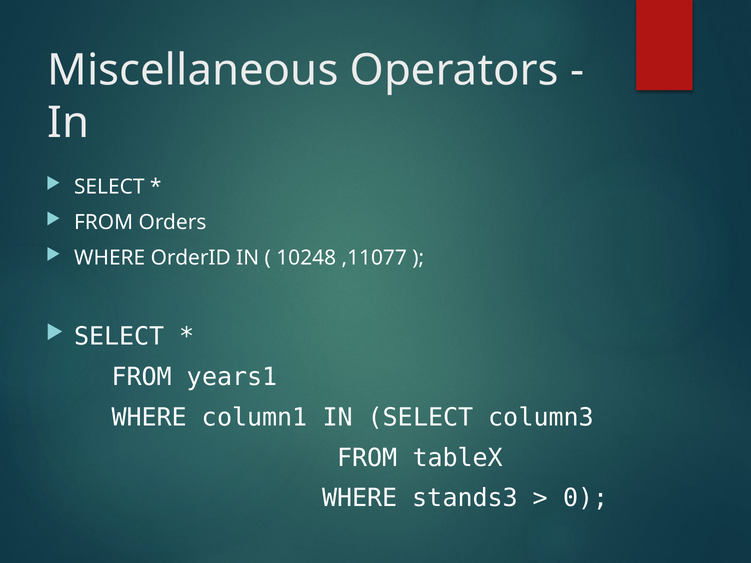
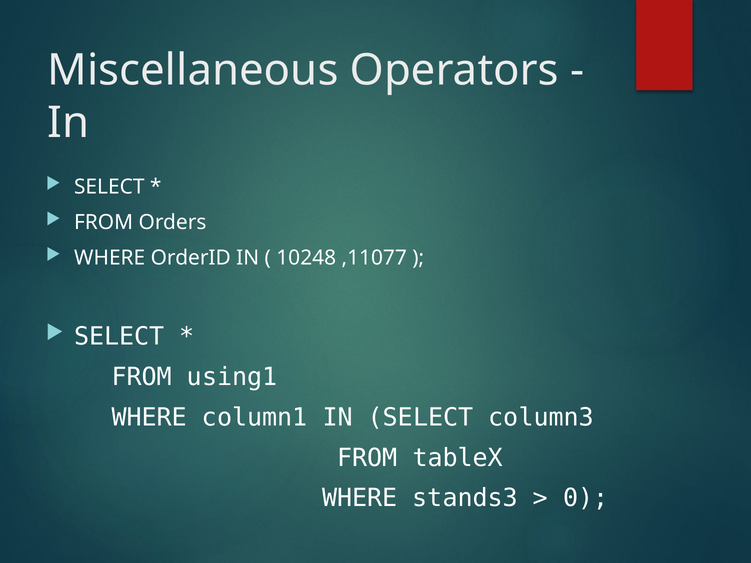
years1: years1 -> using1
